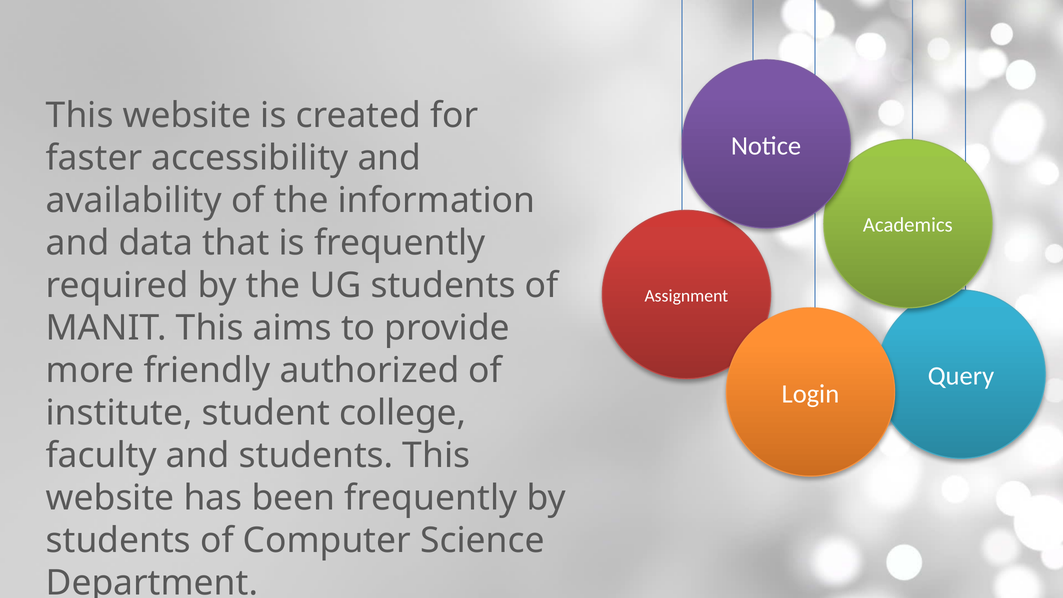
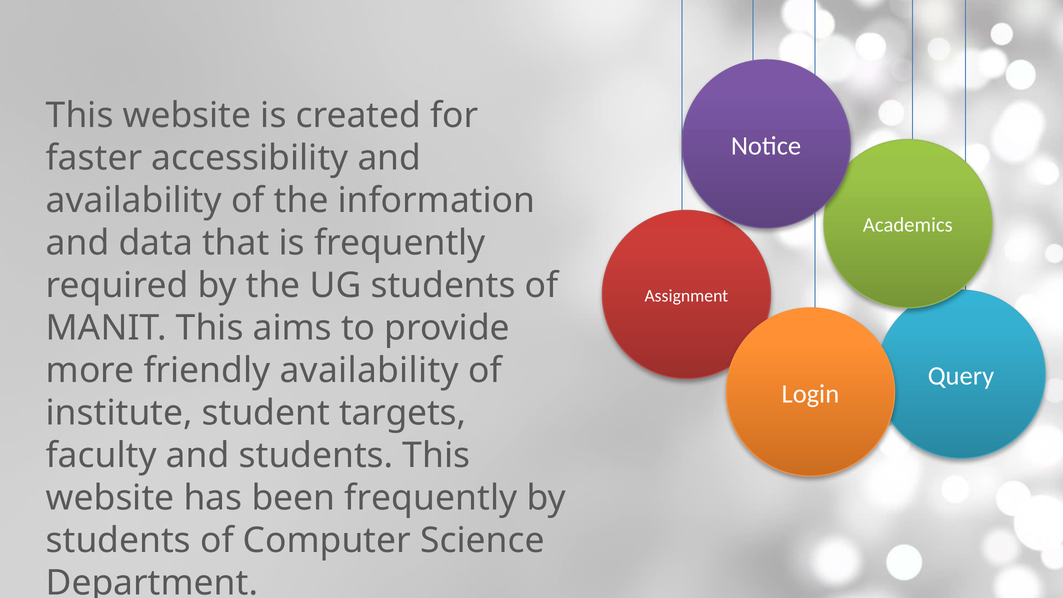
friendly authorized: authorized -> availability
college: college -> targets
